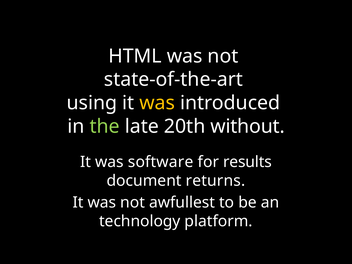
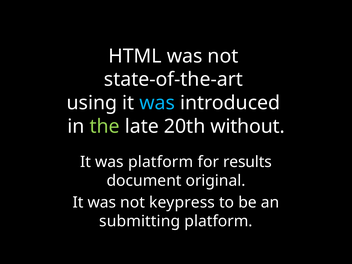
was at (157, 103) colour: yellow -> light blue
was software: software -> platform
returns: returns -> original
awfullest: awfullest -> keypress
technology: technology -> submitting
